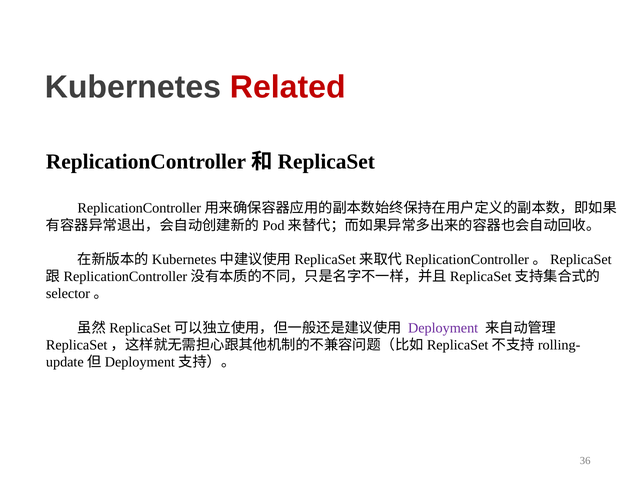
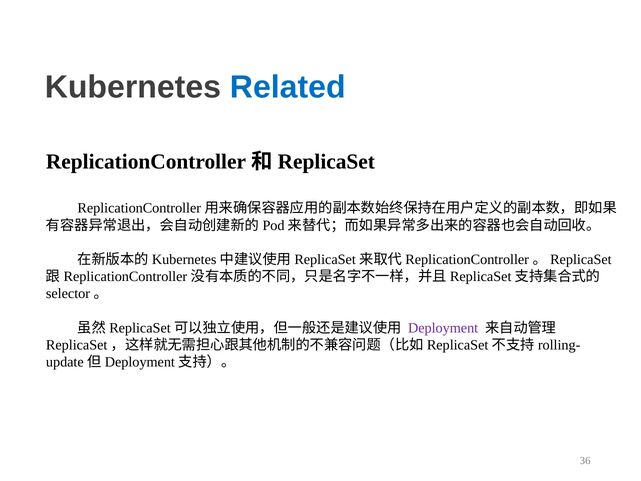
Related colour: red -> blue
